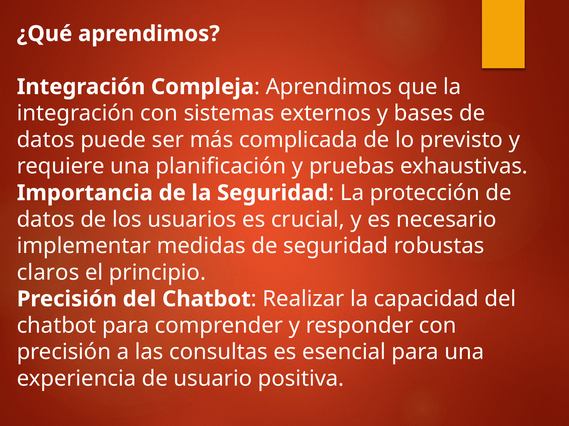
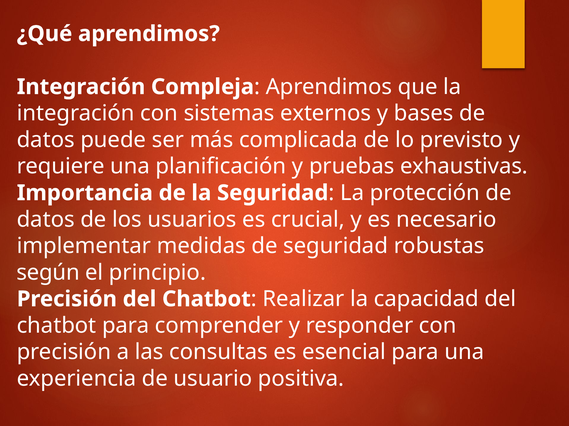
claros: claros -> según
